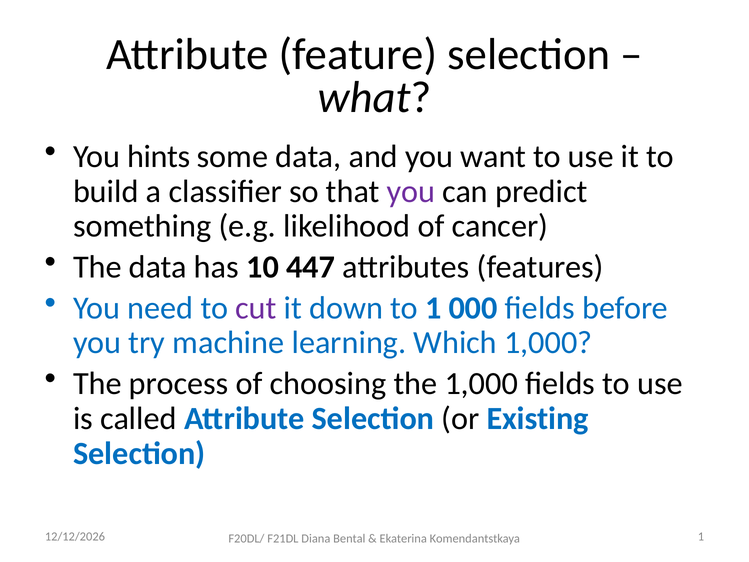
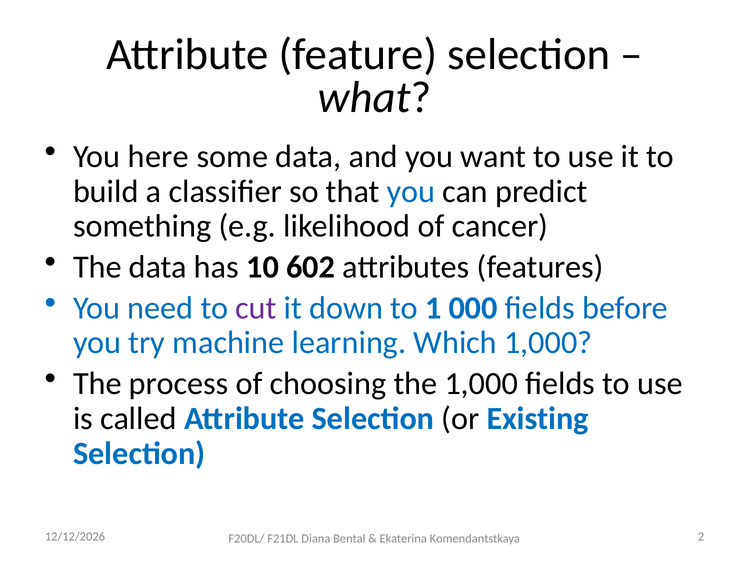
hints: hints -> here
you at (411, 191) colour: purple -> blue
447: 447 -> 602
Komendantstkaya 1: 1 -> 2
